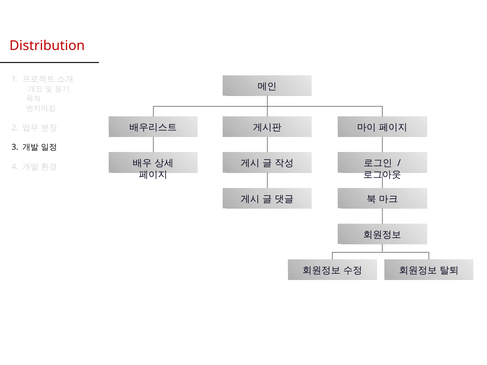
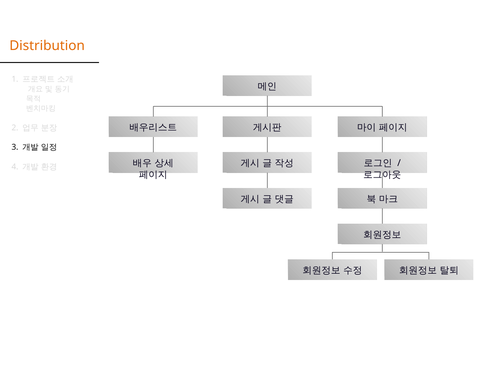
Distribution colour: red -> orange
